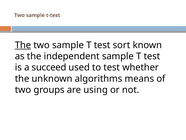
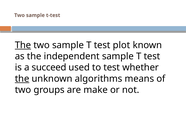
sort: sort -> plot
the at (22, 78) underline: none -> present
using: using -> make
